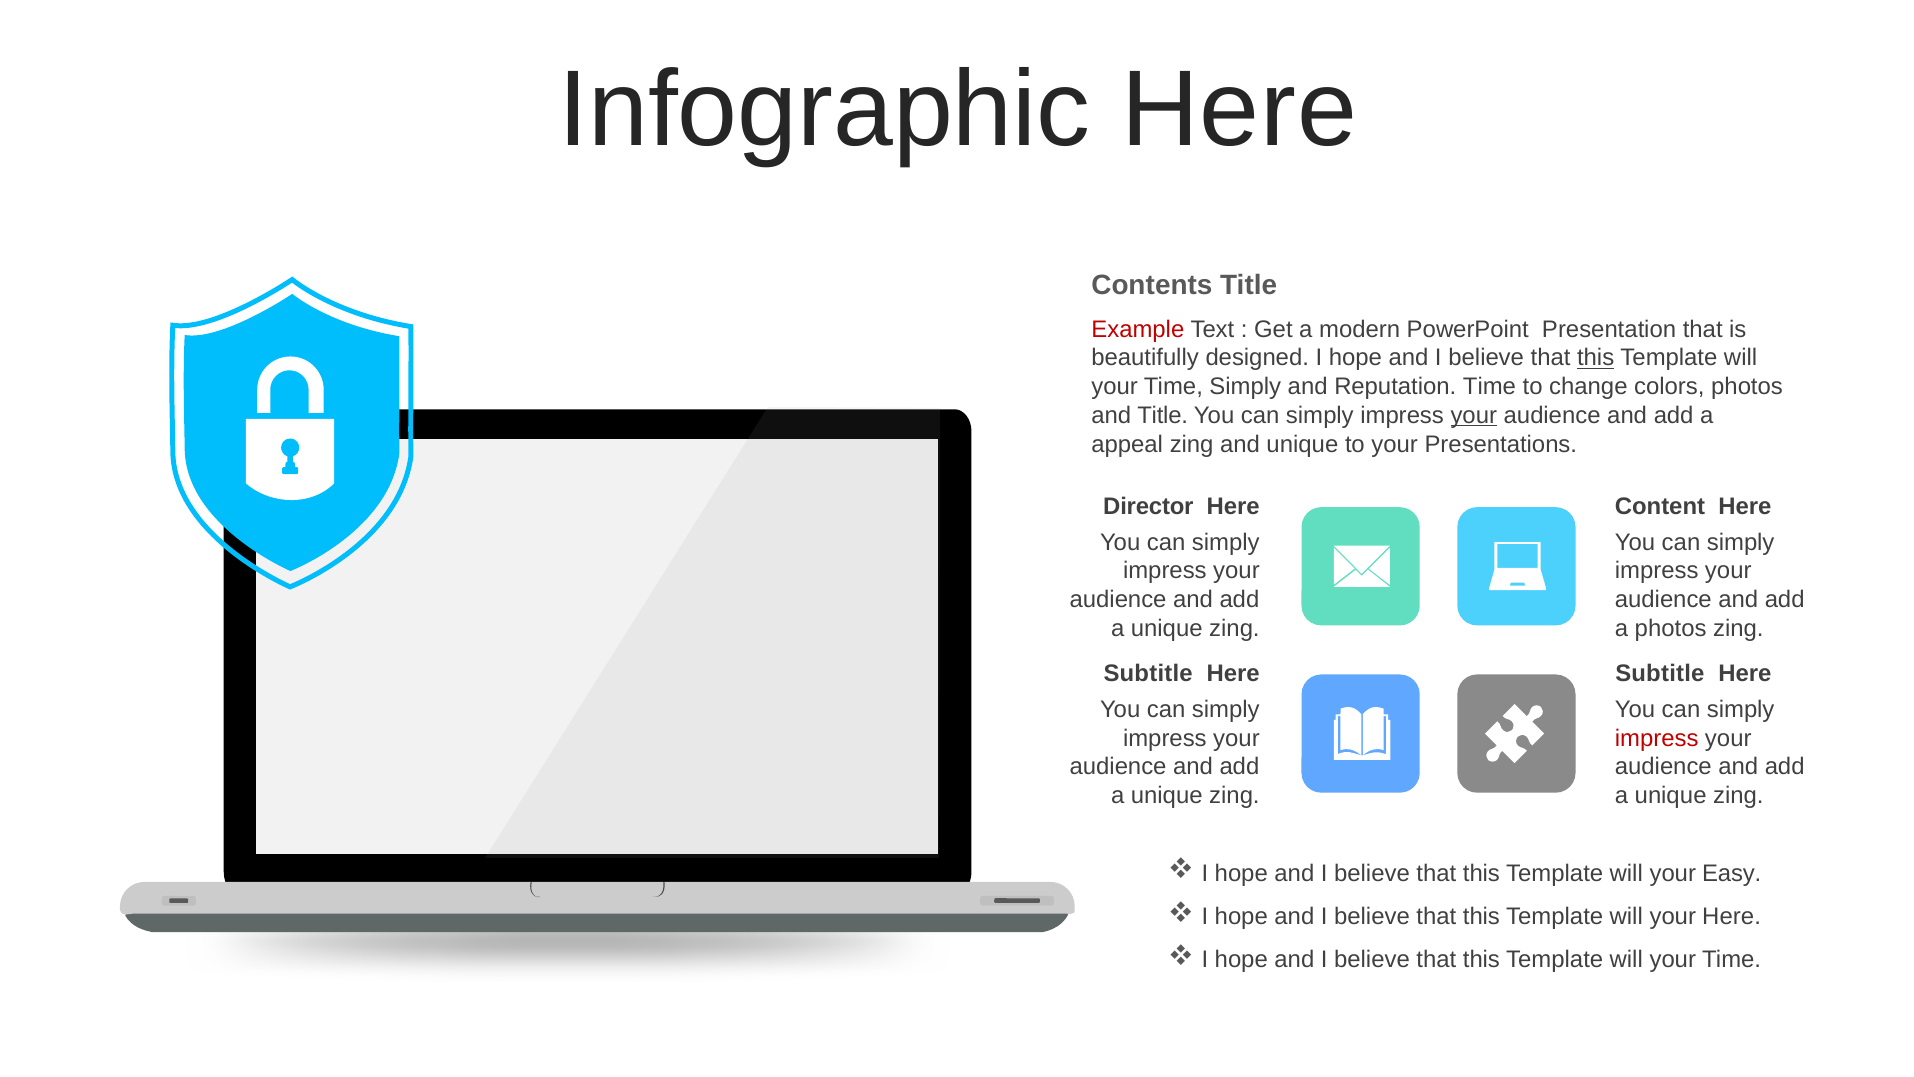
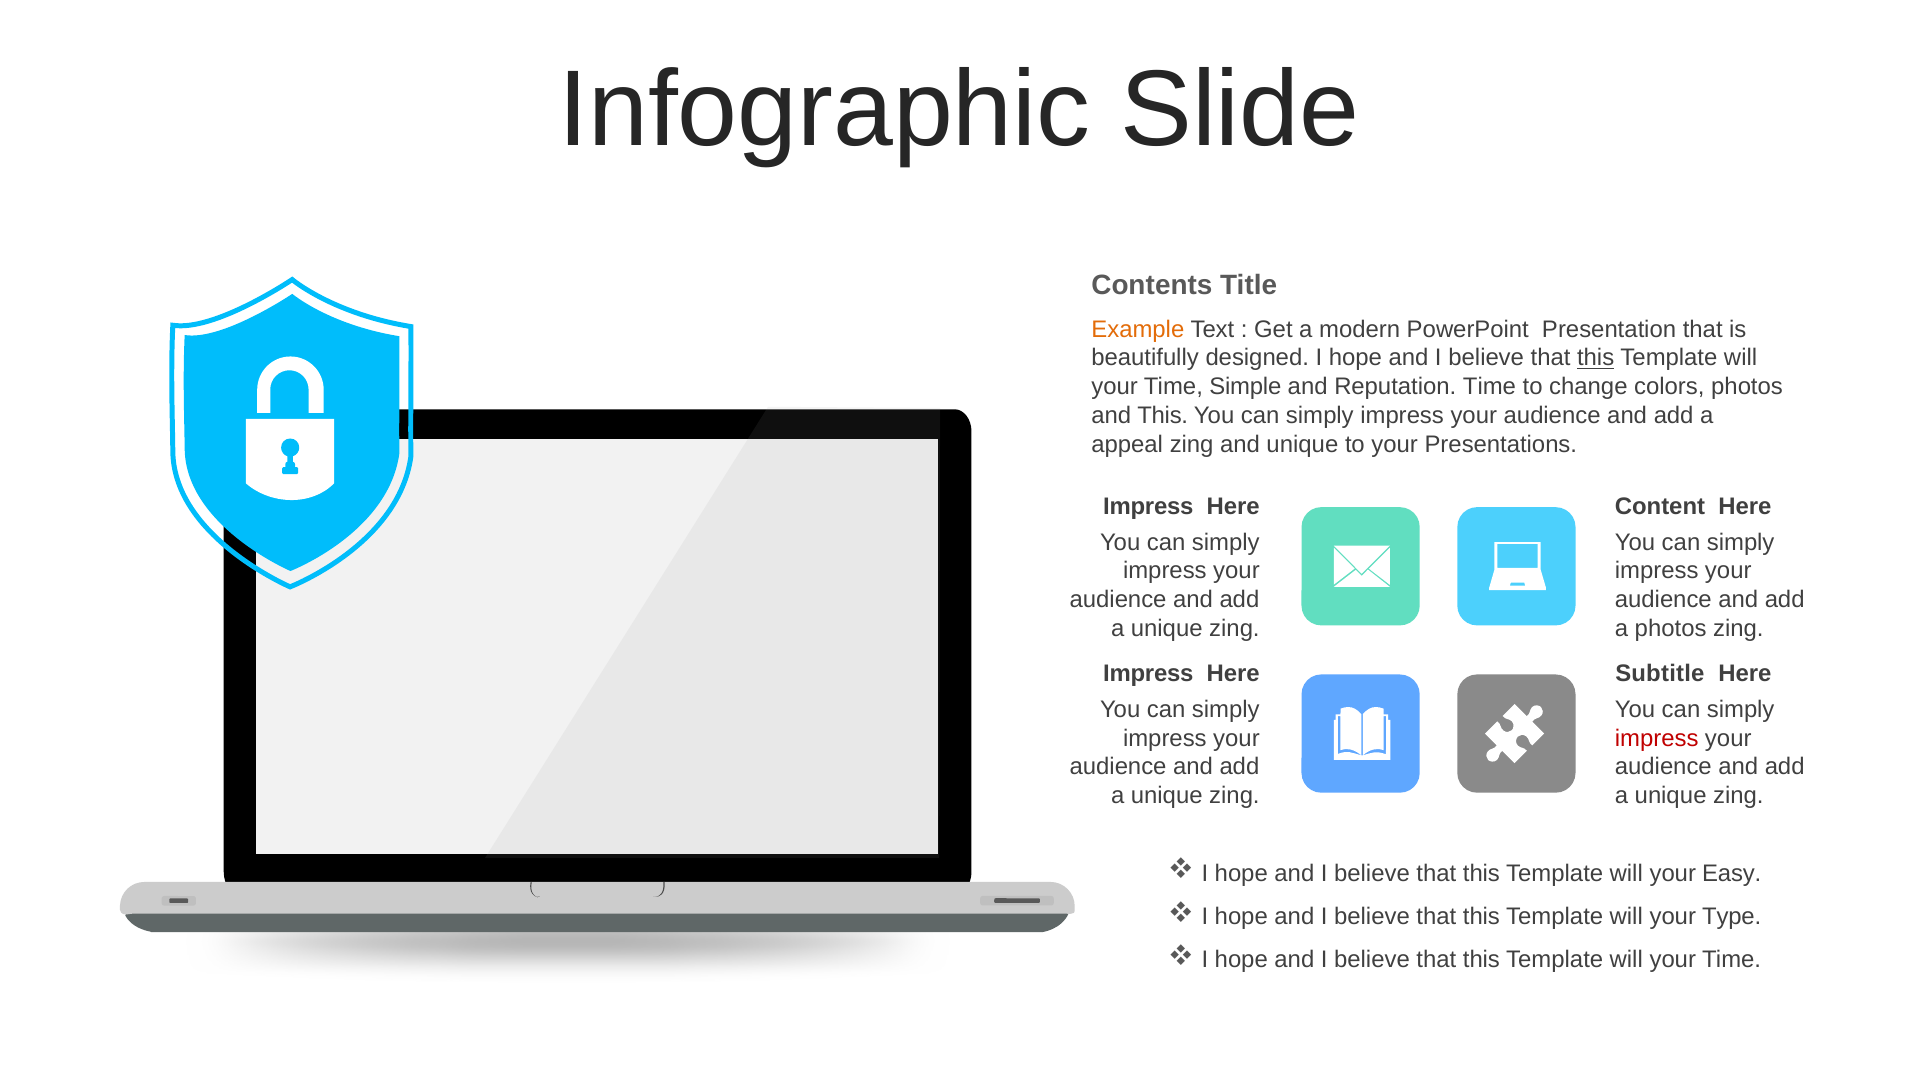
Infographic Here: Here -> Slide
Example colour: red -> orange
Time Simply: Simply -> Simple
and Title: Title -> This
your at (1474, 415) underline: present -> none
Director at (1148, 506): Director -> Impress
Subtitle at (1148, 673): Subtitle -> Impress
your Here: Here -> Type
